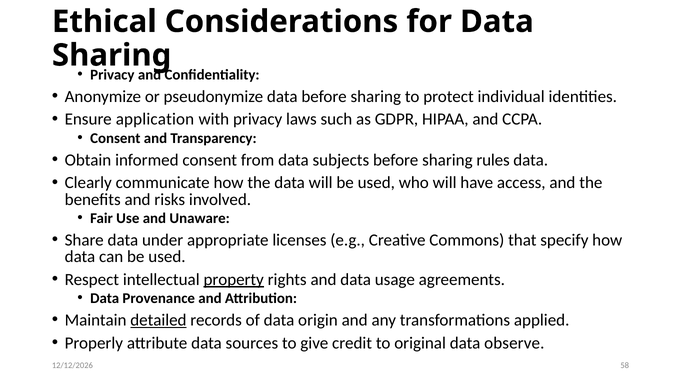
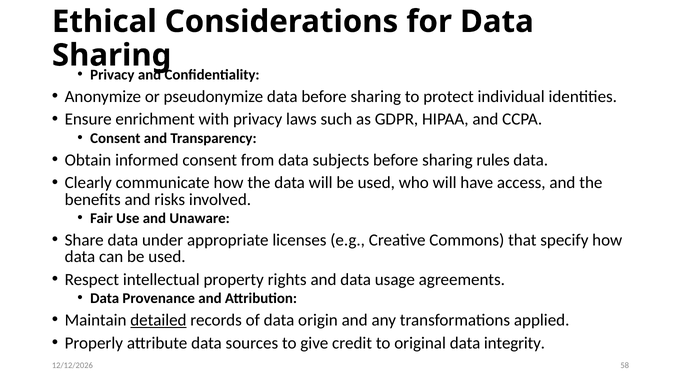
application: application -> enrichment
property underline: present -> none
observe: observe -> integrity
